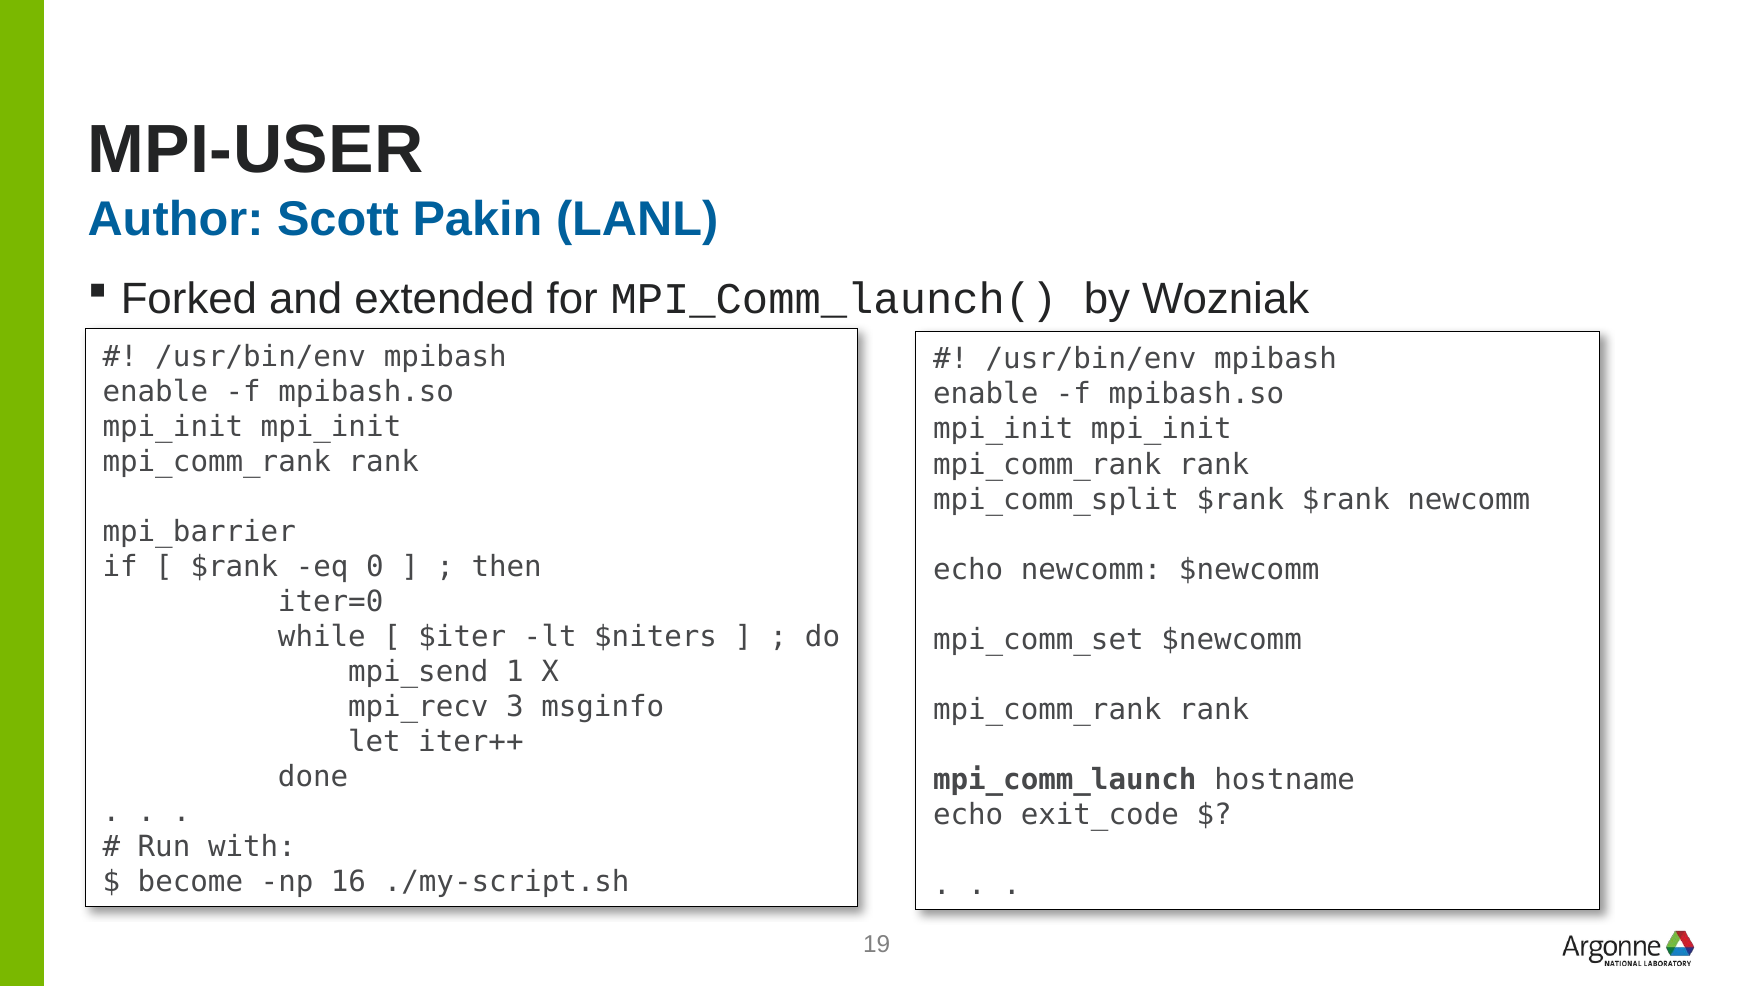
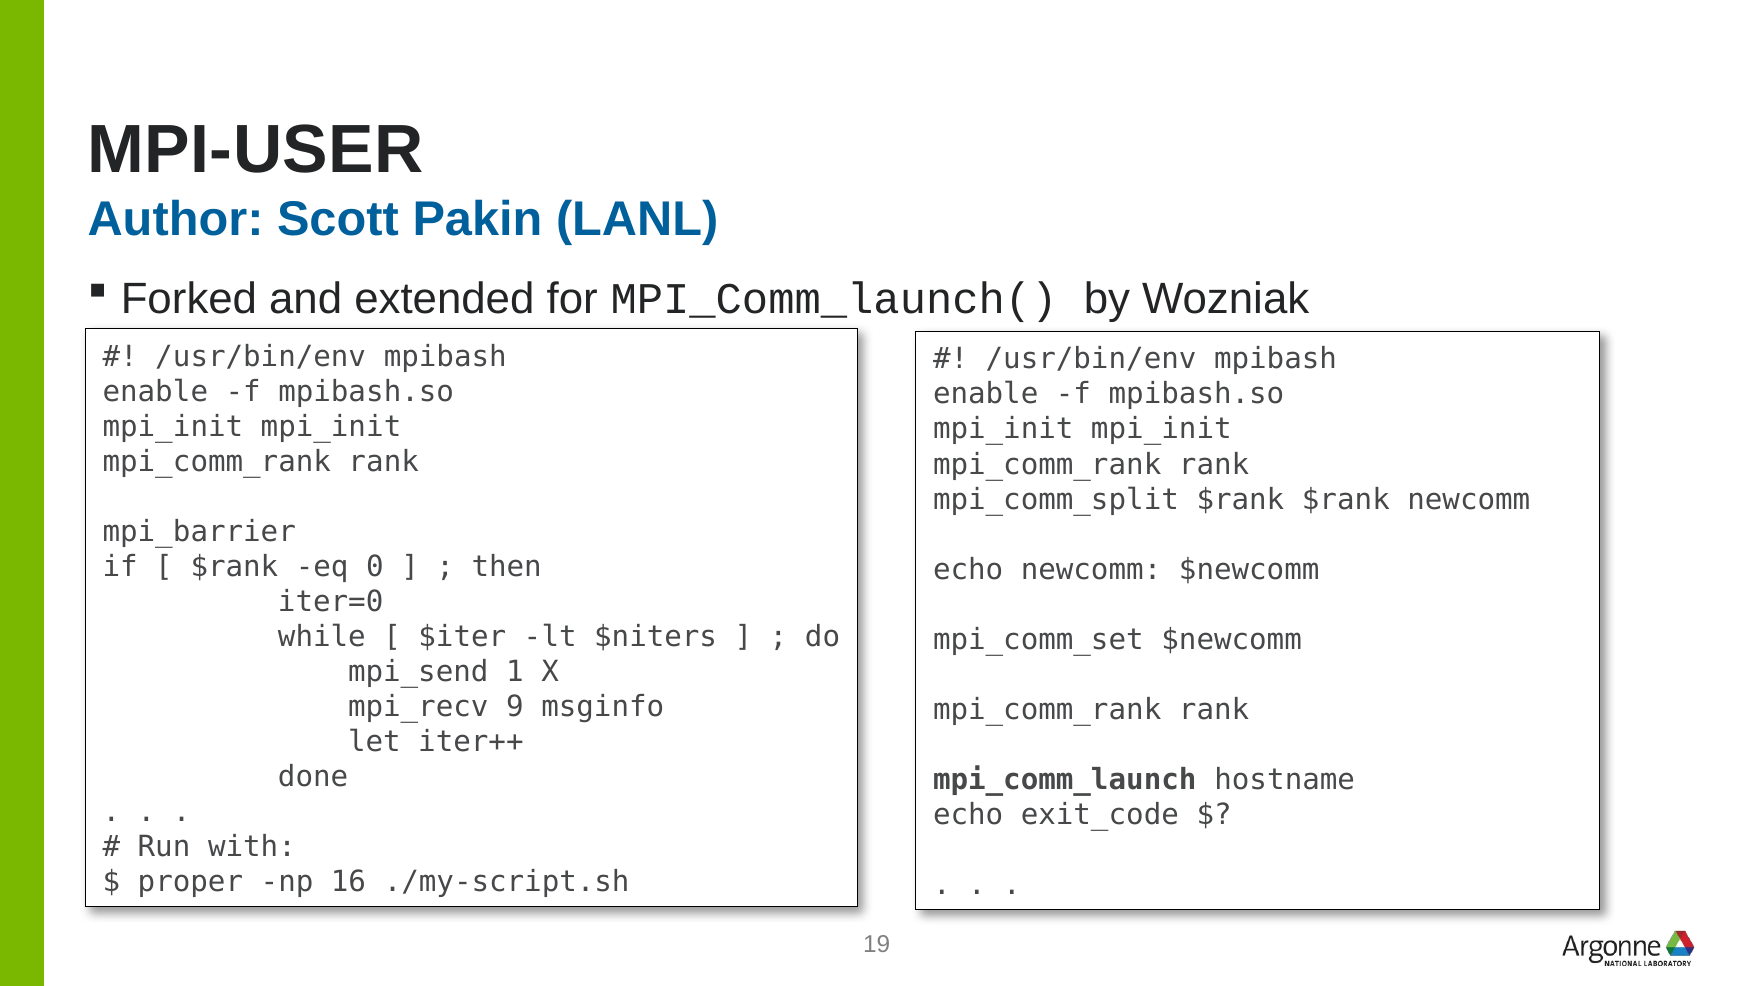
3: 3 -> 9
become: become -> proper
